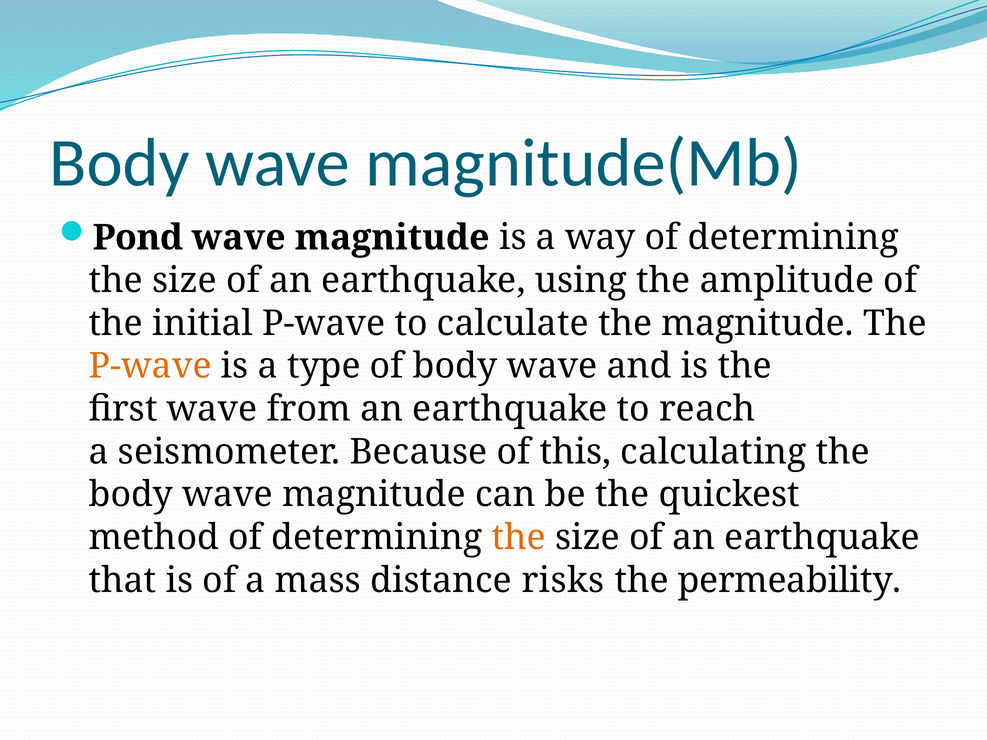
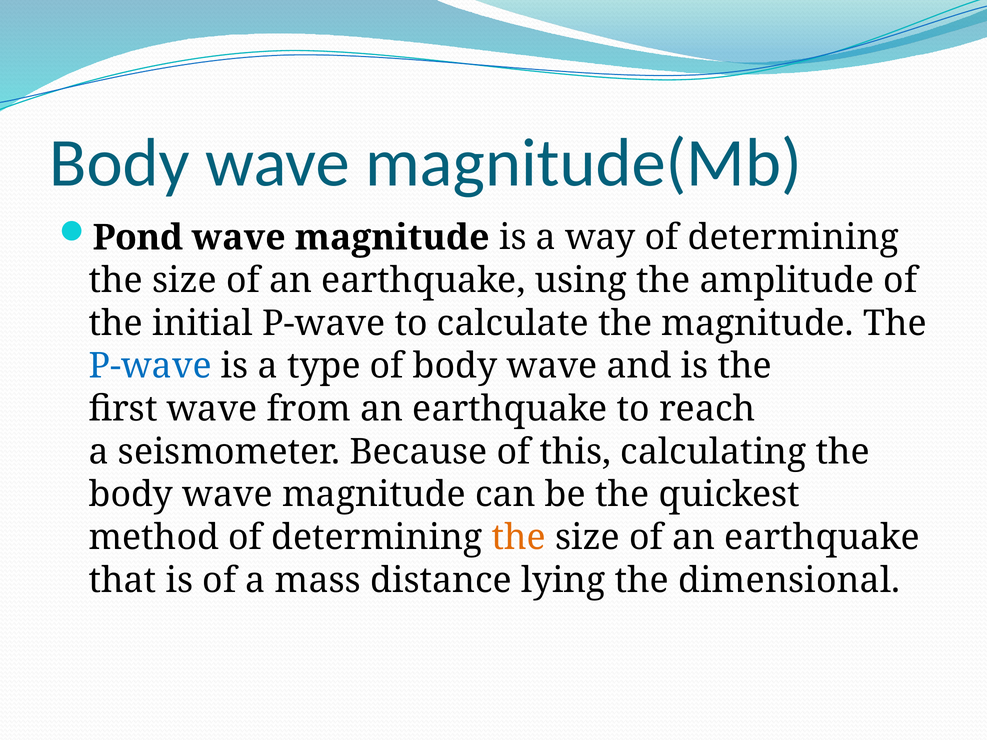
P-wave at (150, 366) colour: orange -> blue
risks: risks -> lying
permeability: permeability -> dimensional
